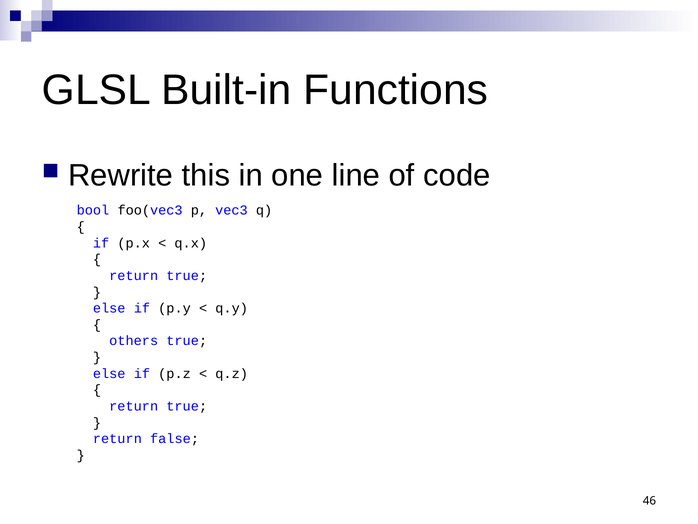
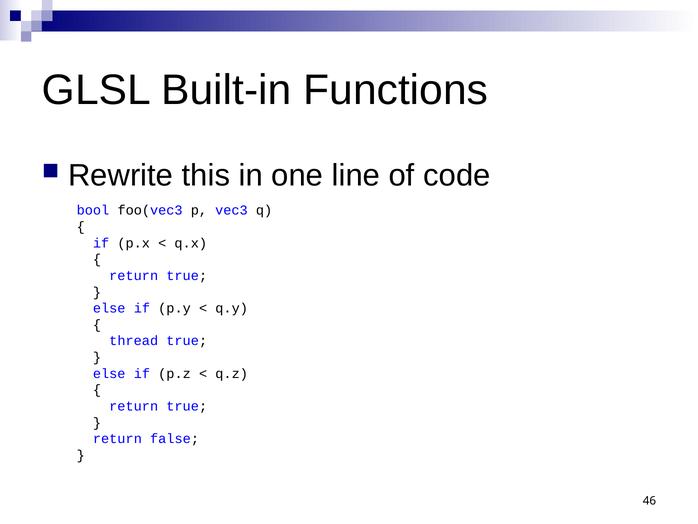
others: others -> thread
